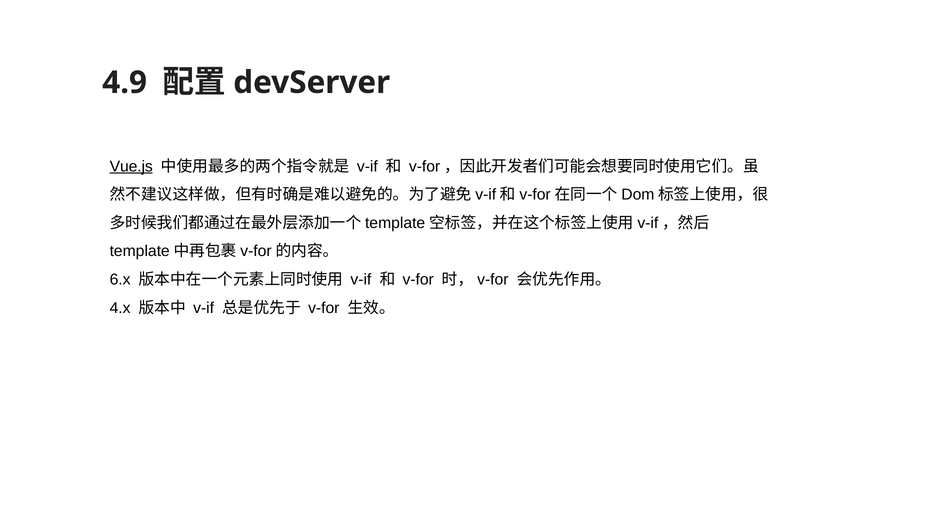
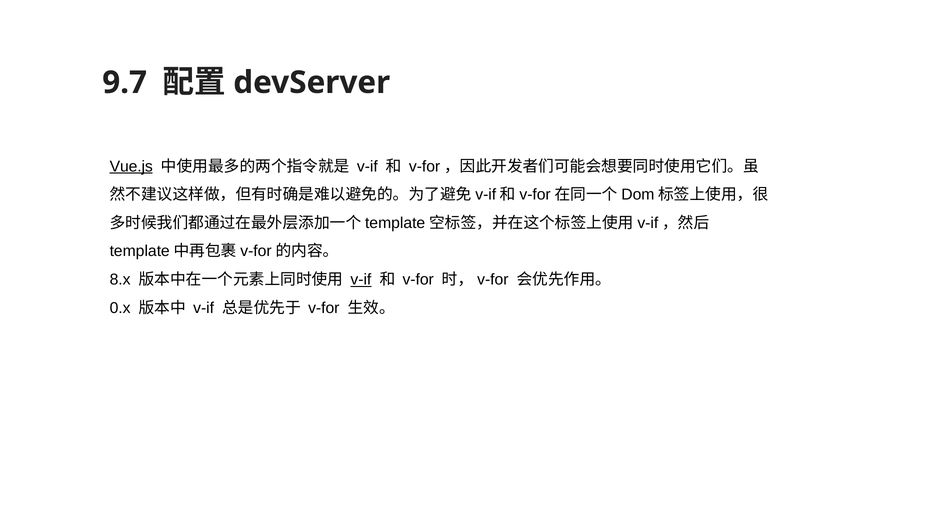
4.9: 4.9 -> 9.7
6.x: 6.x -> 8.x
v-if at (361, 280) underline: none -> present
4.x: 4.x -> 0.x
